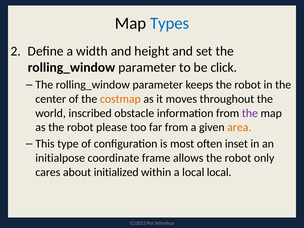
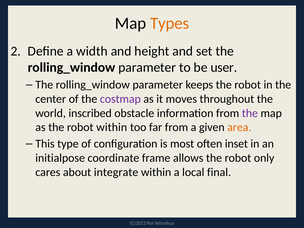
Types colour: blue -> orange
click: click -> user
costmap colour: orange -> purple
robot please: please -> within
initialized: initialized -> integrate
local local: local -> final
